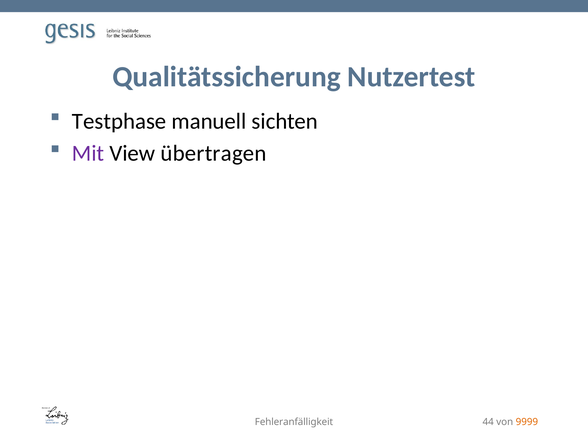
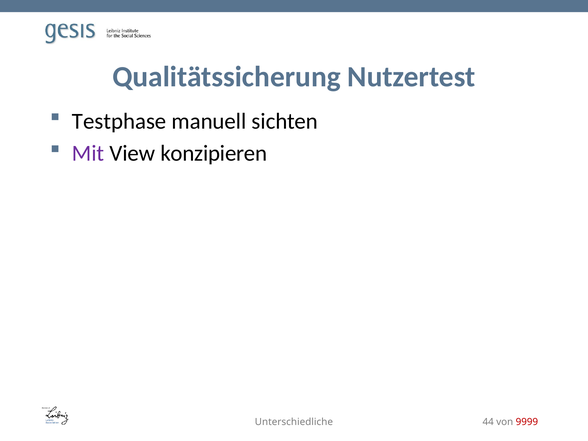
übertragen: übertragen -> konzipieren
Fehleranfälligkeit: Fehleranfälligkeit -> Unterschiedliche
9999 colour: orange -> red
